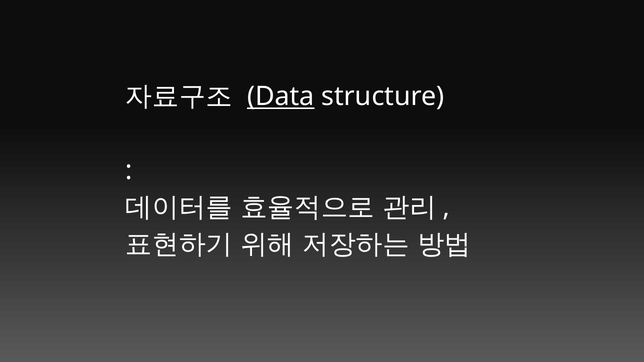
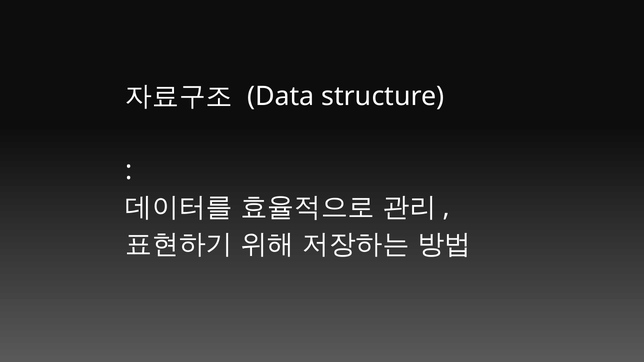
Data underline: present -> none
